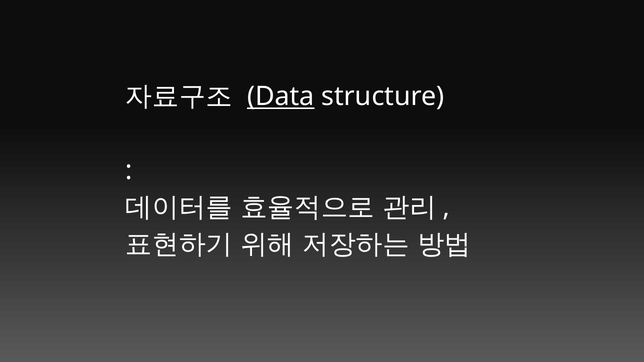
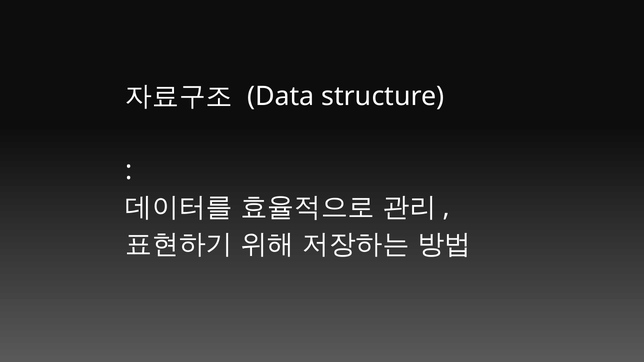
Data underline: present -> none
